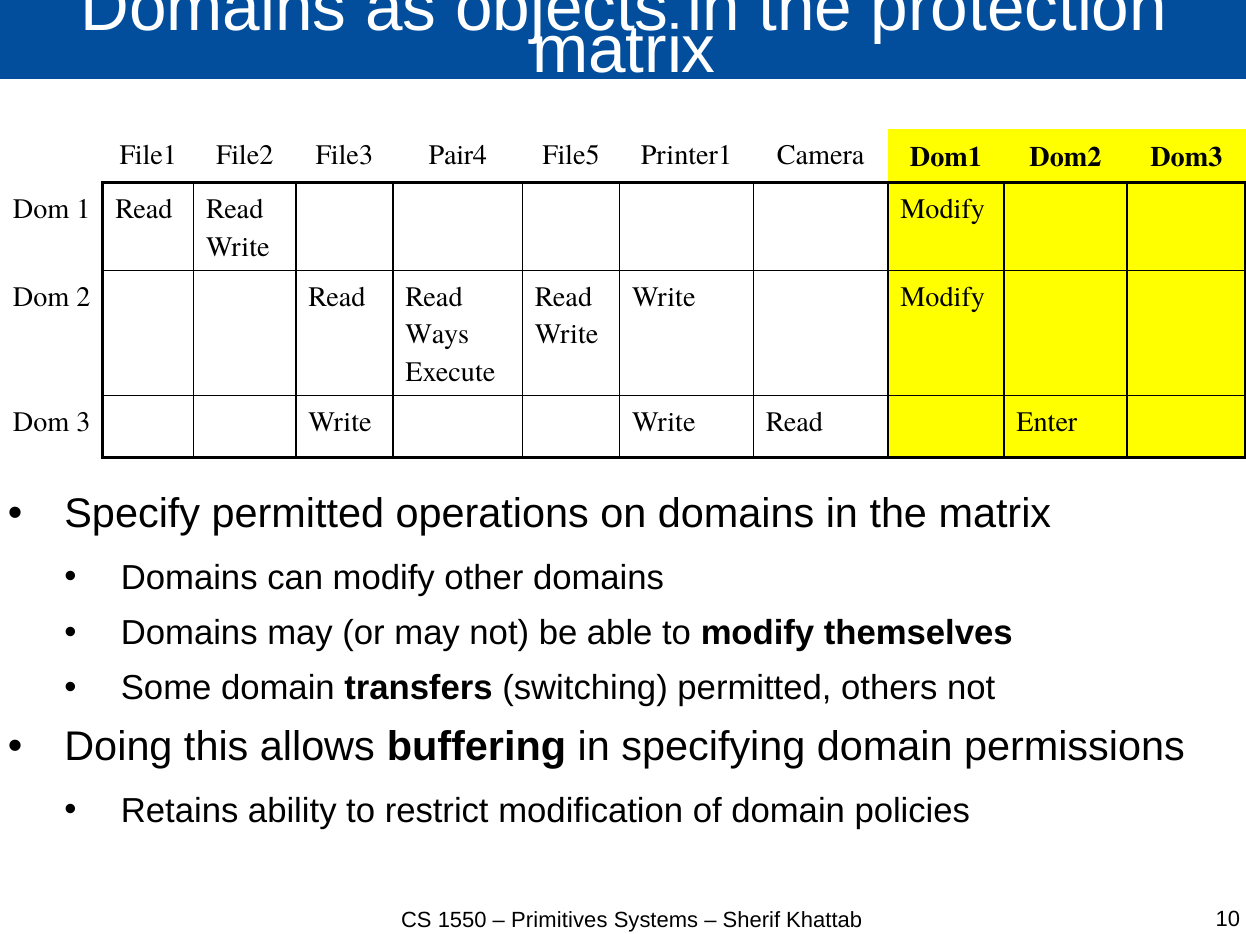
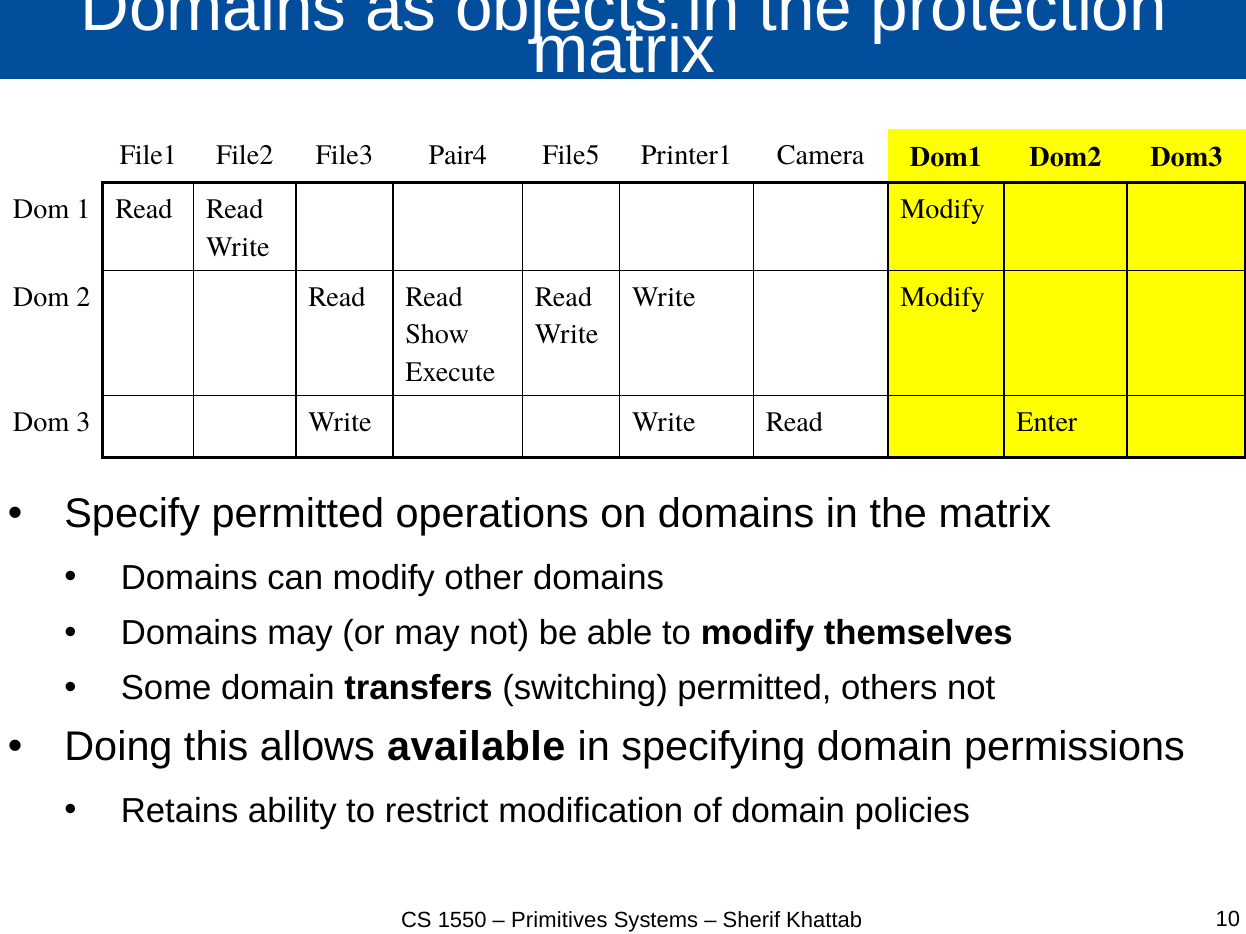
Ways: Ways -> Show
buffering: buffering -> available
